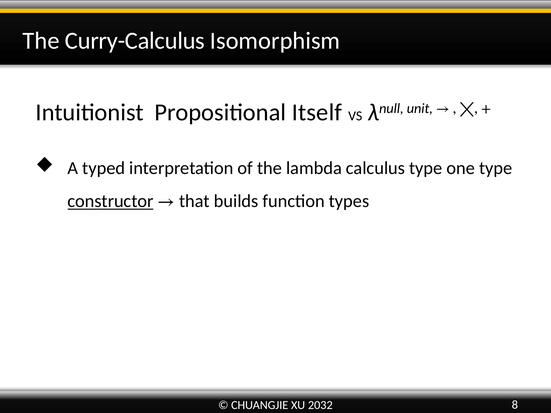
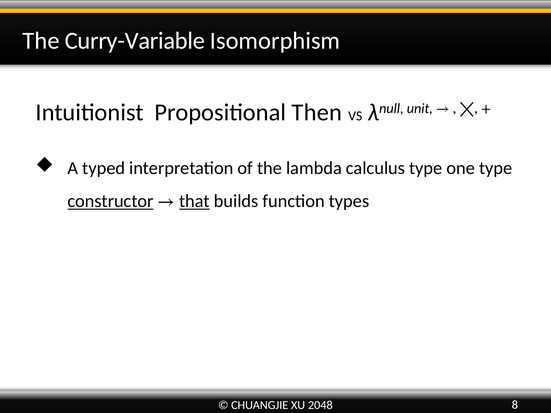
Curry-Calculus: Curry-Calculus -> Curry-Variable
Itself: Itself -> Then
that underline: none -> present
2032: 2032 -> 2048
